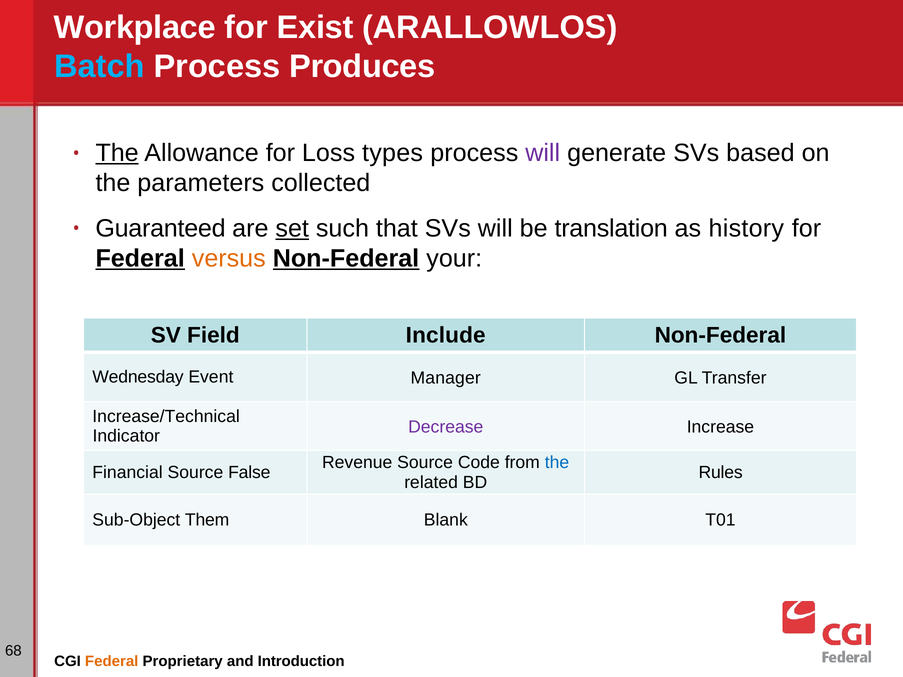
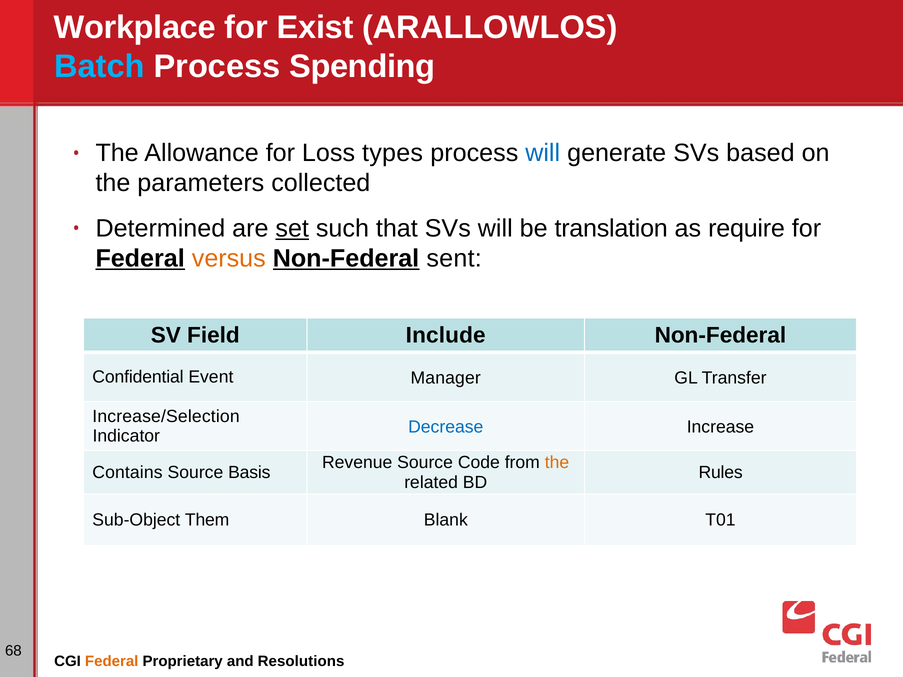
Produces: Produces -> Spending
The at (117, 153) underline: present -> none
will at (543, 153) colour: purple -> blue
Guaranteed: Guaranteed -> Determined
history: history -> require
your: your -> sent
Wednesday: Wednesday -> Confidential
Increase/Technical: Increase/Technical -> Increase/Selection
Decrease colour: purple -> blue
the at (557, 463) colour: blue -> orange
Financial: Financial -> Contains
False: False -> Basis
Introduction: Introduction -> Resolutions
